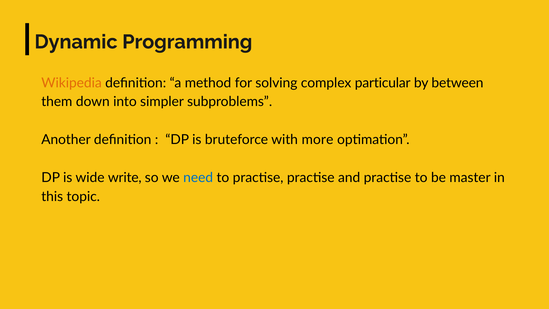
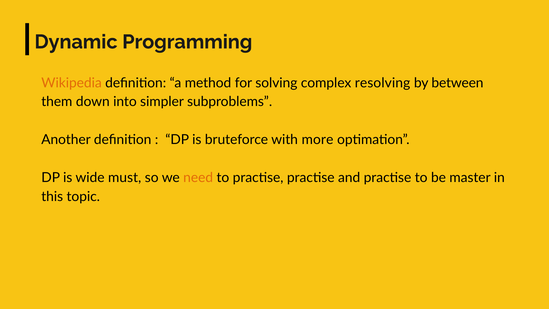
particular: particular -> resolving
write: write -> must
need colour: blue -> orange
